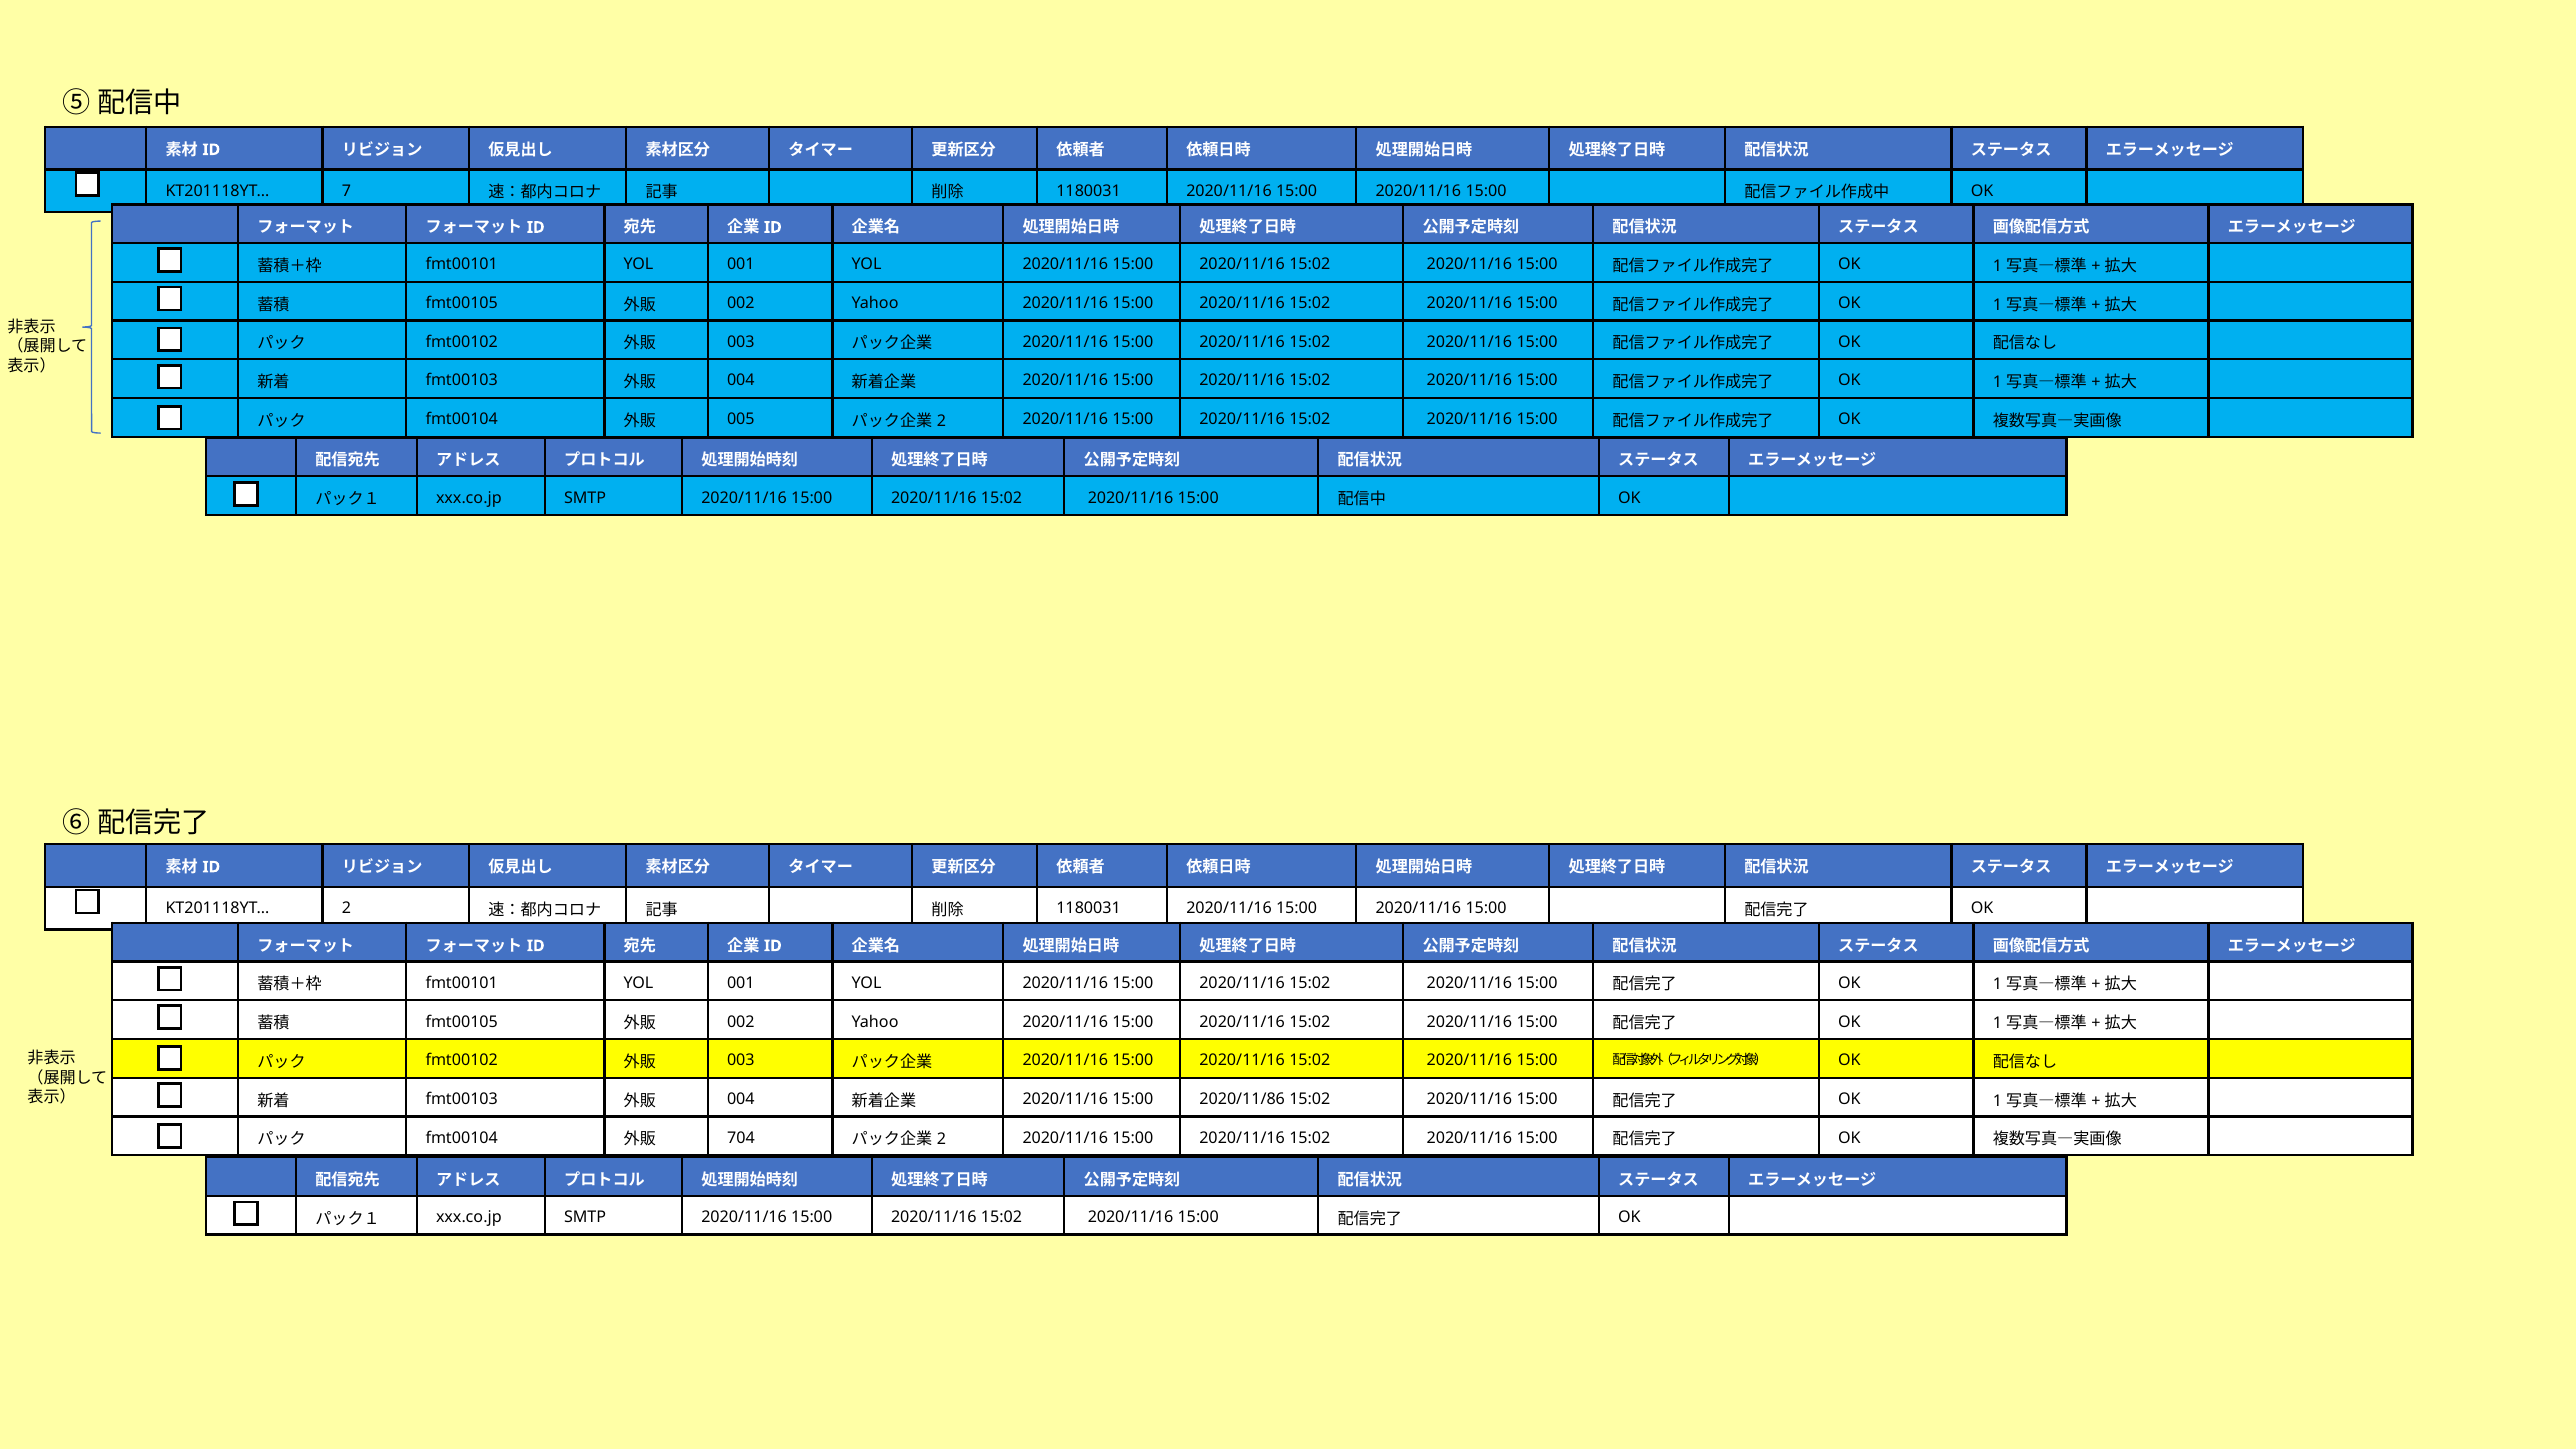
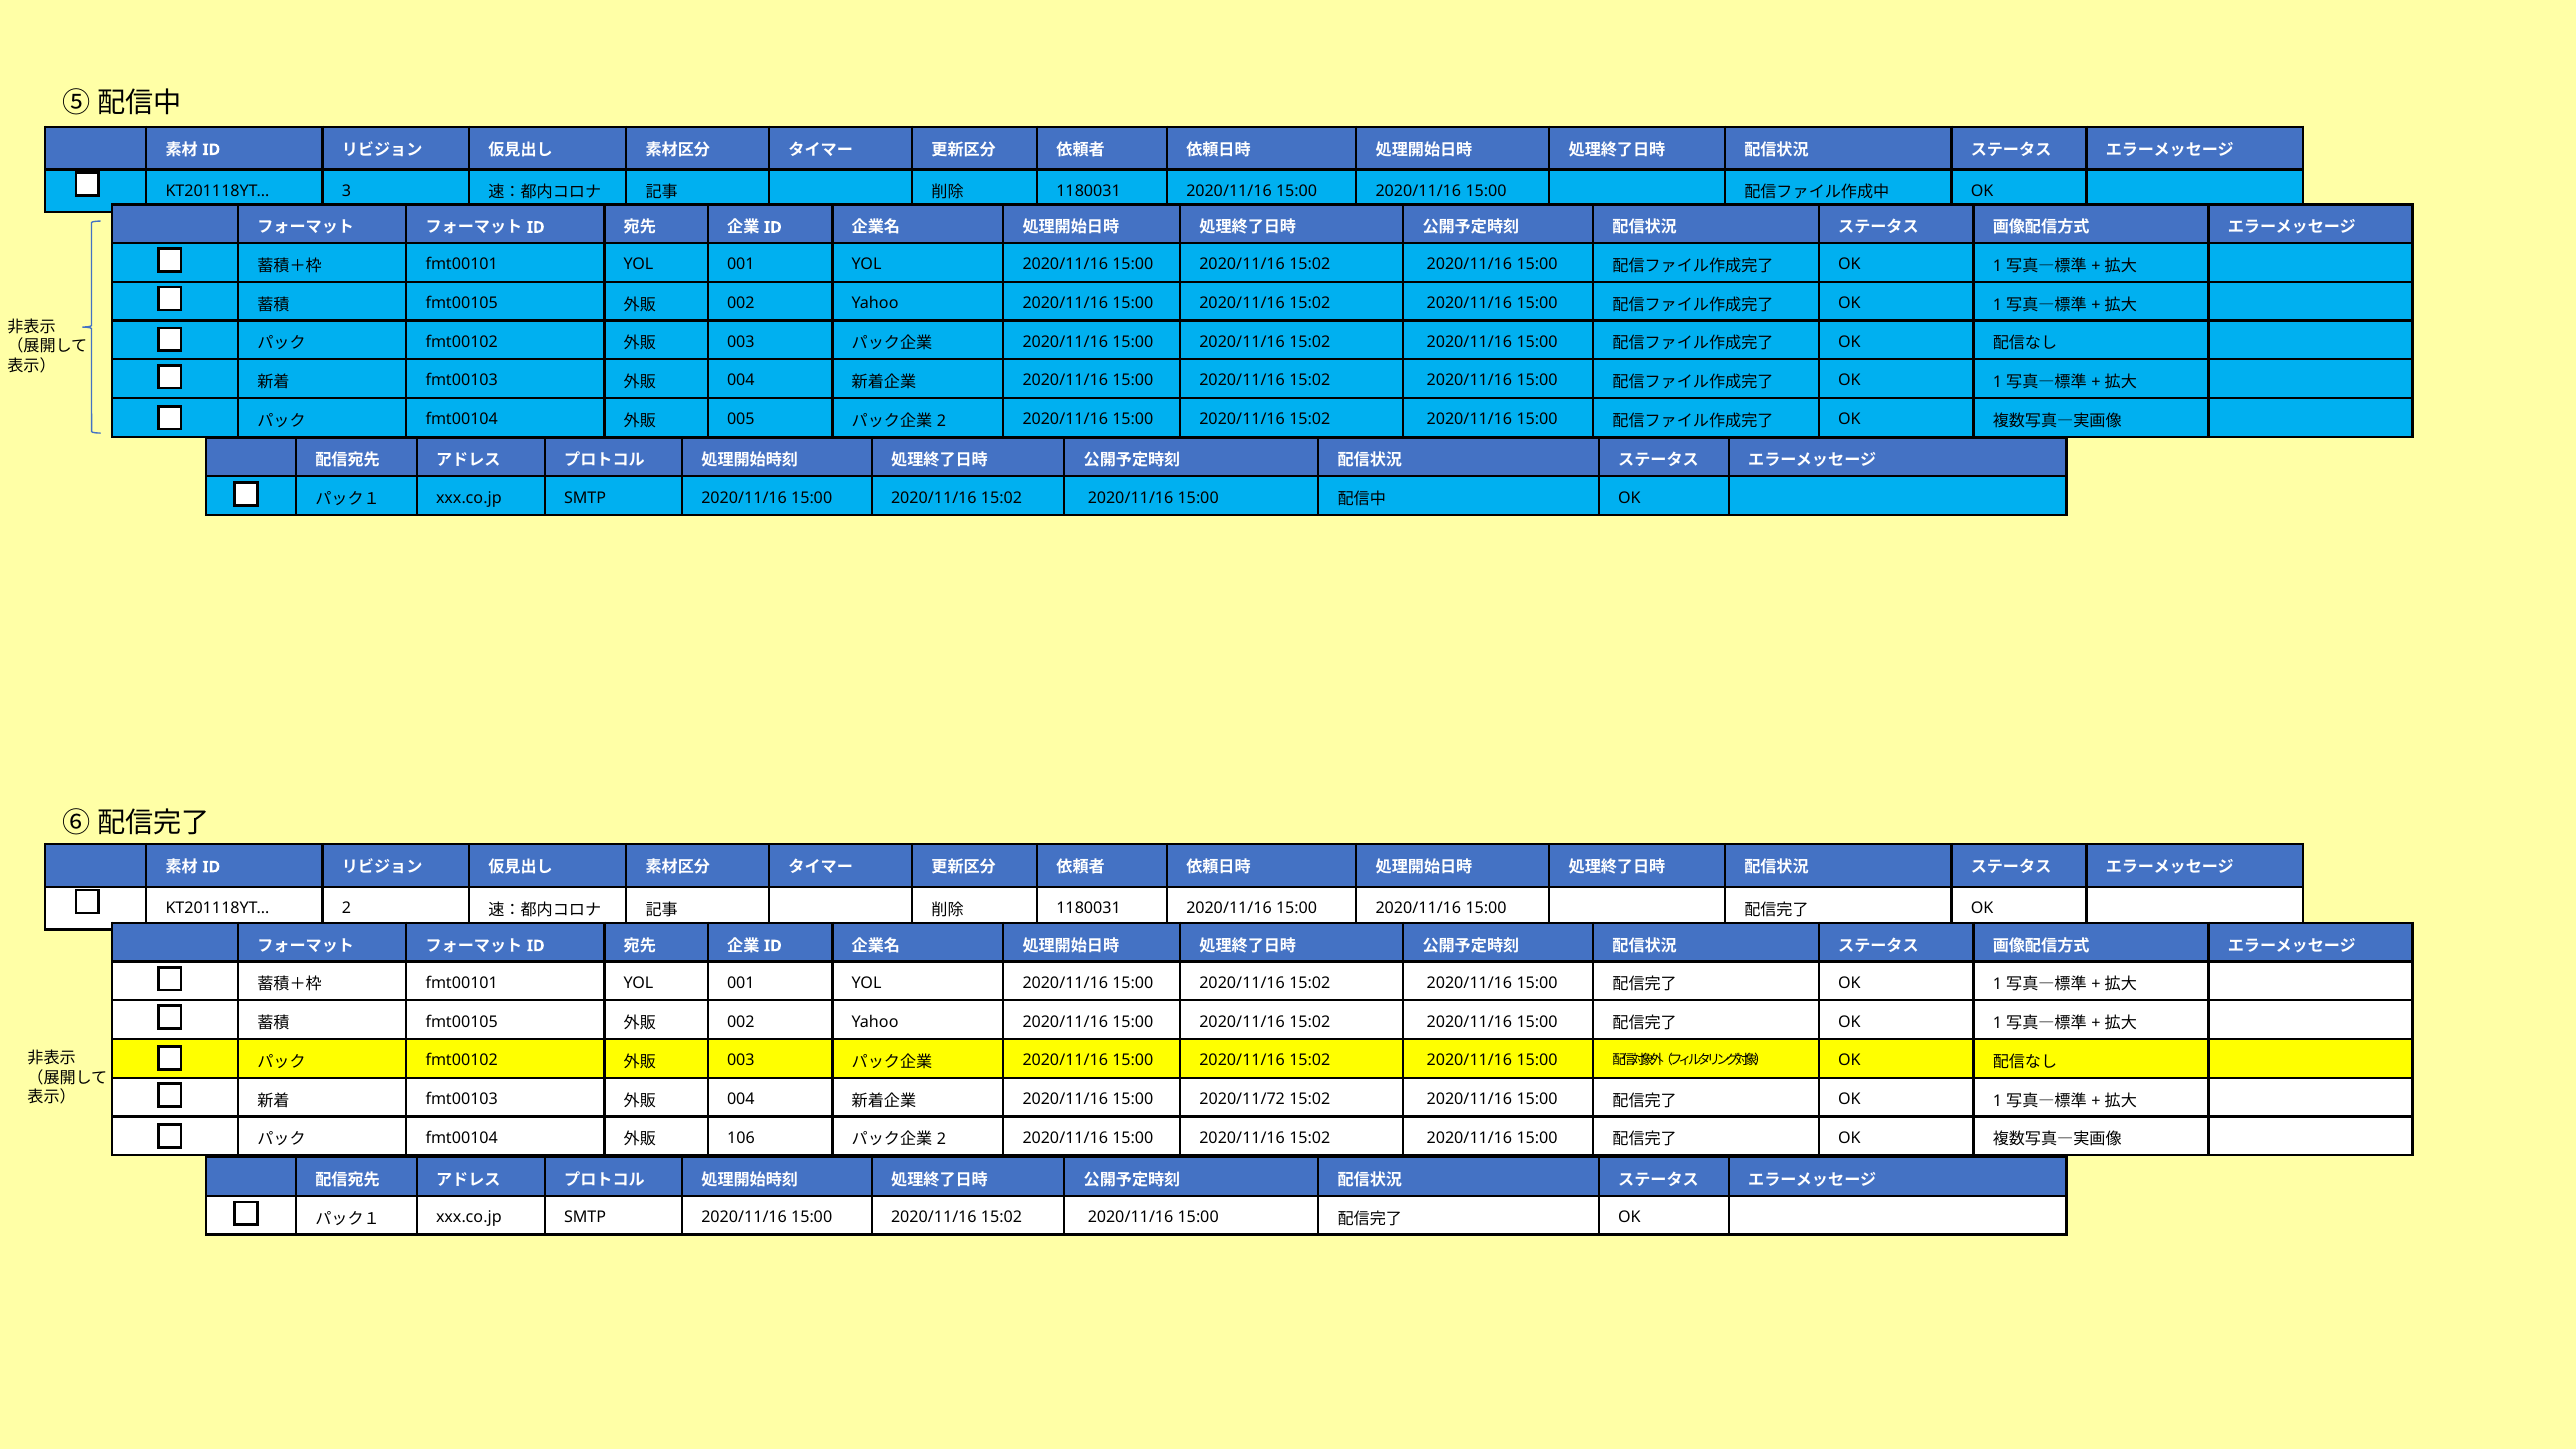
7: 7 -> 3
2020/11/86: 2020/11/86 -> 2020/11/72
704: 704 -> 106
